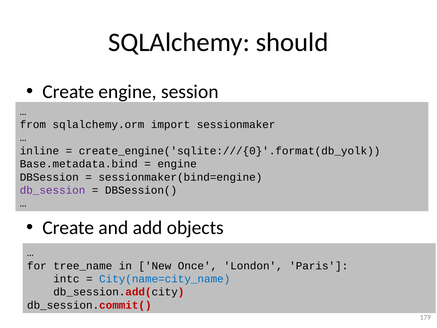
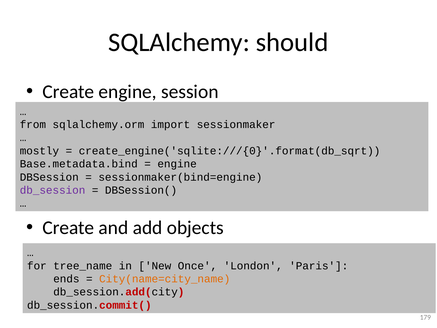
inline: inline -> mostly
create_engine('sqlite:///{0}'.format(db_yolk: create_engine('sqlite:///{0}'.format(db_yolk -> create_engine('sqlite:///{0}'.format(db_sqrt
intc: intc -> ends
City(name=city_name colour: blue -> orange
